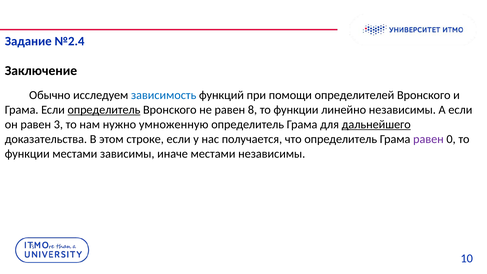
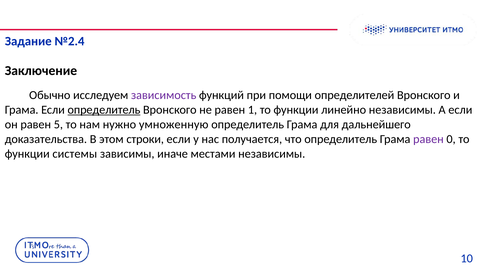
зависимость colour: blue -> purple
8: 8 -> 1
3: 3 -> 5
дальнейшего underline: present -> none
строке: строке -> строки
функции местами: местами -> системы
